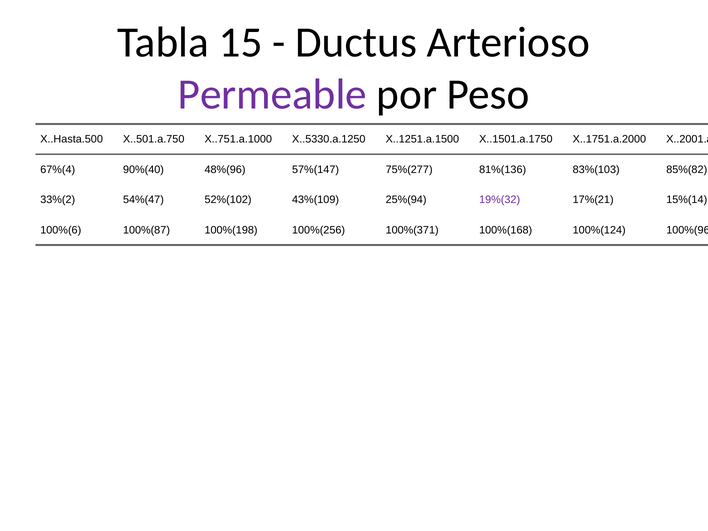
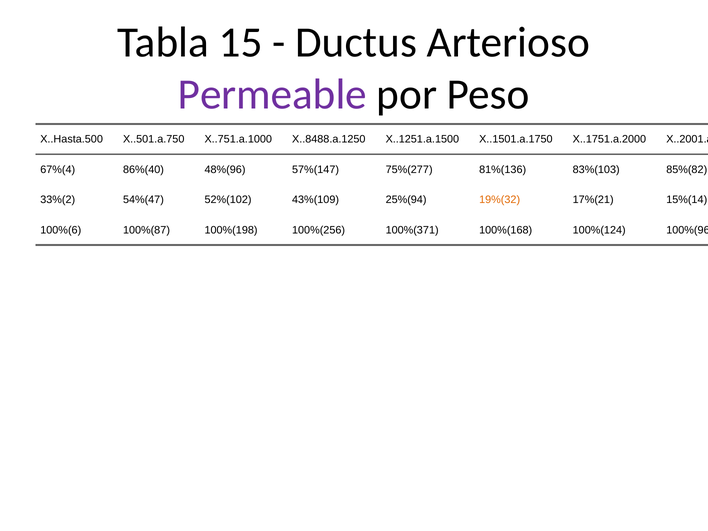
X..5330.a.1250: X..5330.a.1250 -> X..8488.a.1250
90%(40: 90%(40 -> 86%(40
19%(32 colour: purple -> orange
